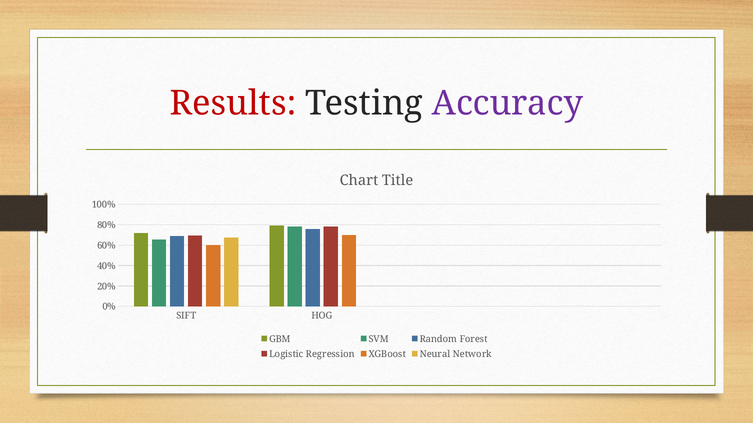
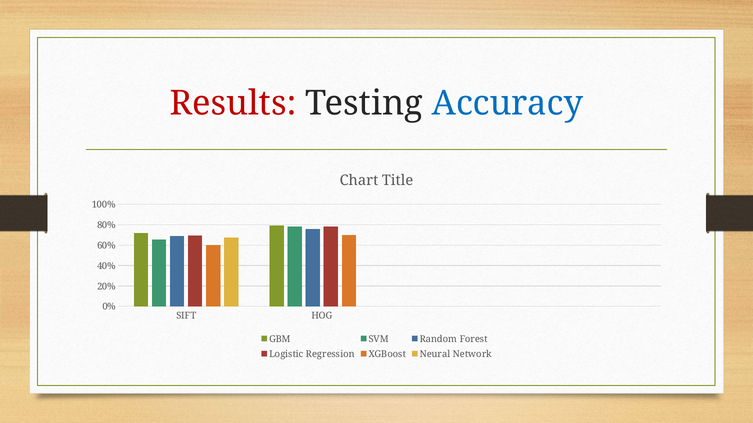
Accuracy colour: purple -> blue
